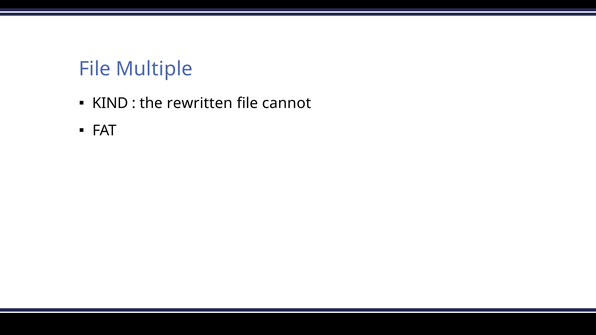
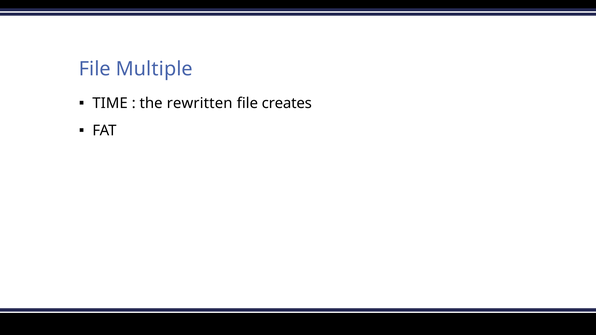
KIND: KIND -> TIME
cannot: cannot -> creates
